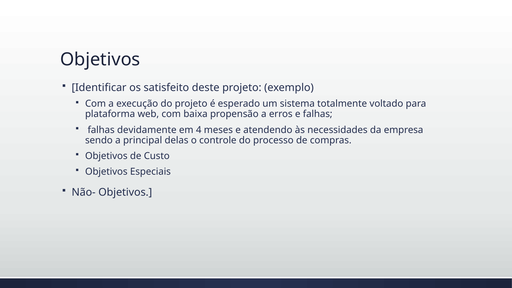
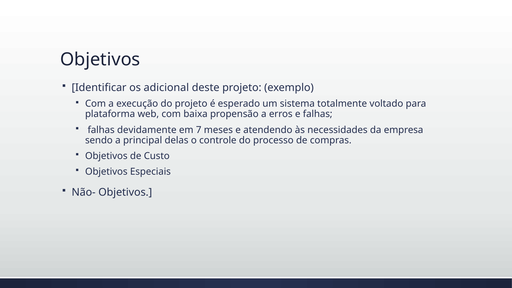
satisfeito: satisfeito -> adicional
4: 4 -> 7
